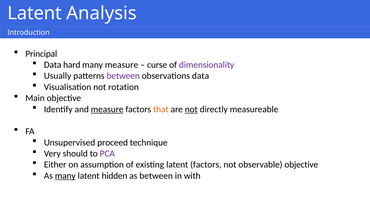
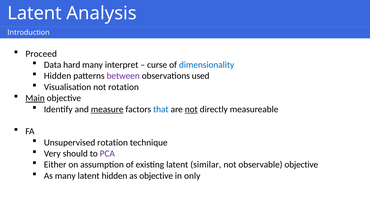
Principal: Principal -> Proceed
many measure: measure -> interpret
dimensionality colour: purple -> blue
Usually at (58, 76): Usually -> Hidden
observations data: data -> used
Main underline: none -> present
that colour: orange -> blue
Unsupervised proceed: proceed -> rotation
latent factors: factors -> similar
many at (65, 176) underline: present -> none
as between: between -> objective
with: with -> only
